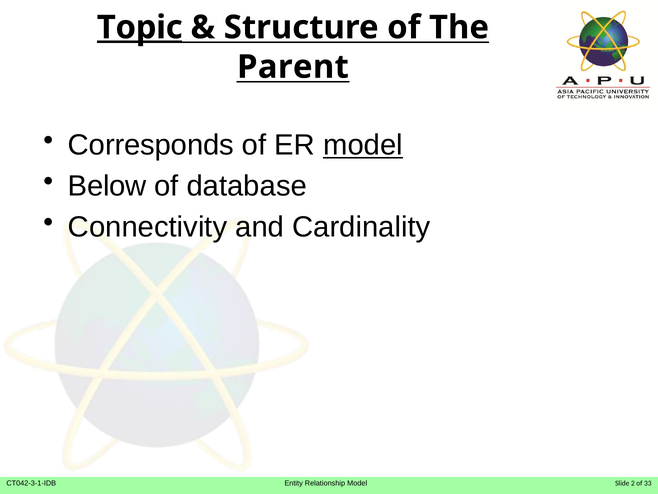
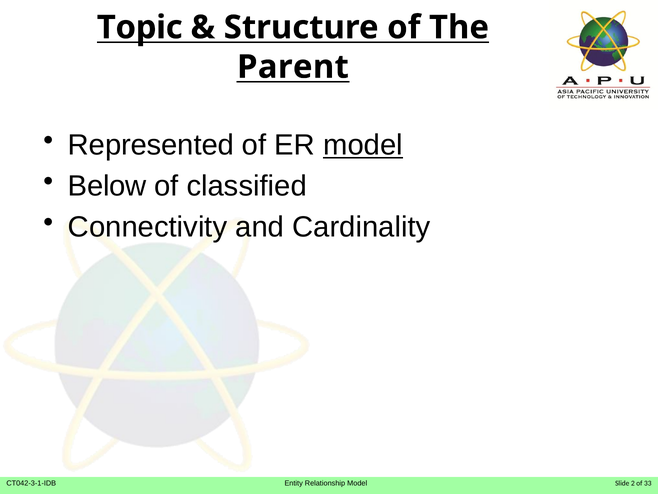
Topic underline: present -> none
Corresponds: Corresponds -> Represented
database: database -> classified
